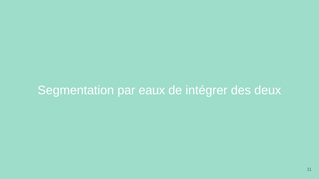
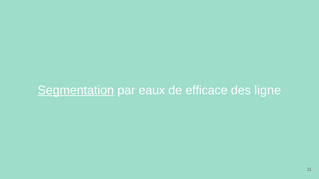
Segmentation underline: none -> present
intégrer: intégrer -> efficace
deux: deux -> ligne
